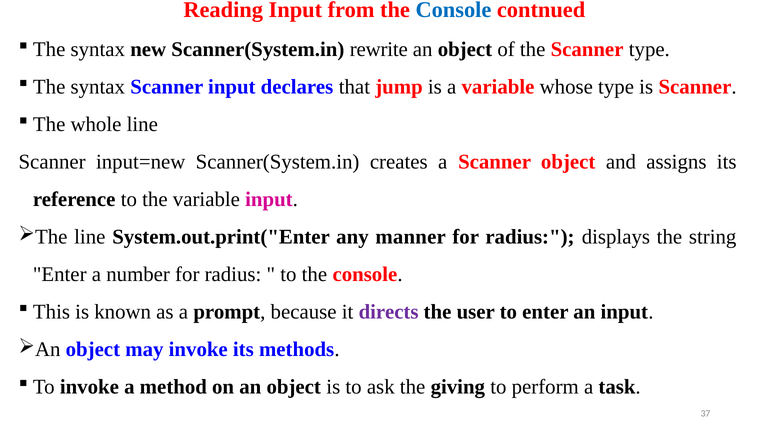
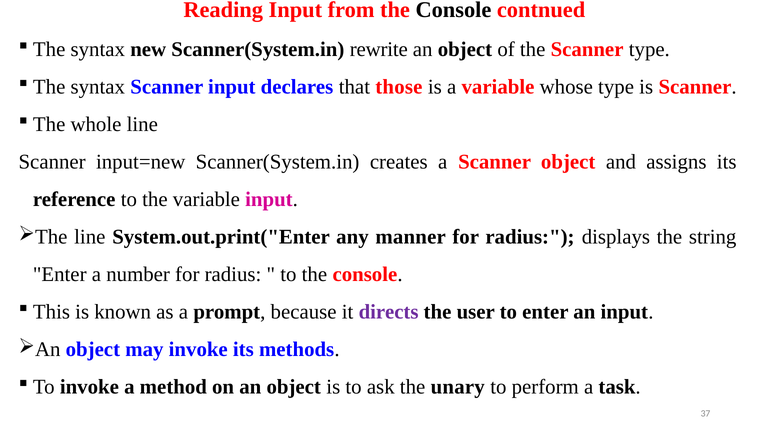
Console at (453, 10) colour: blue -> black
jump: jump -> those
giving: giving -> unary
